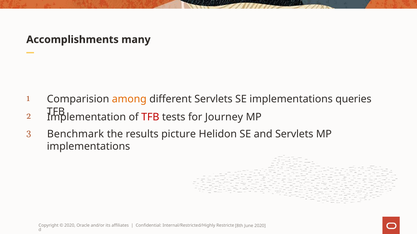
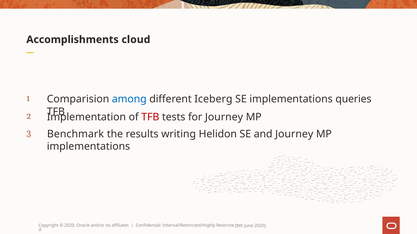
many: many -> cloud
among colour: orange -> blue
different Servlets: Servlets -> Iceberg
picture: picture -> writing
and Servlets: Servlets -> Journey
